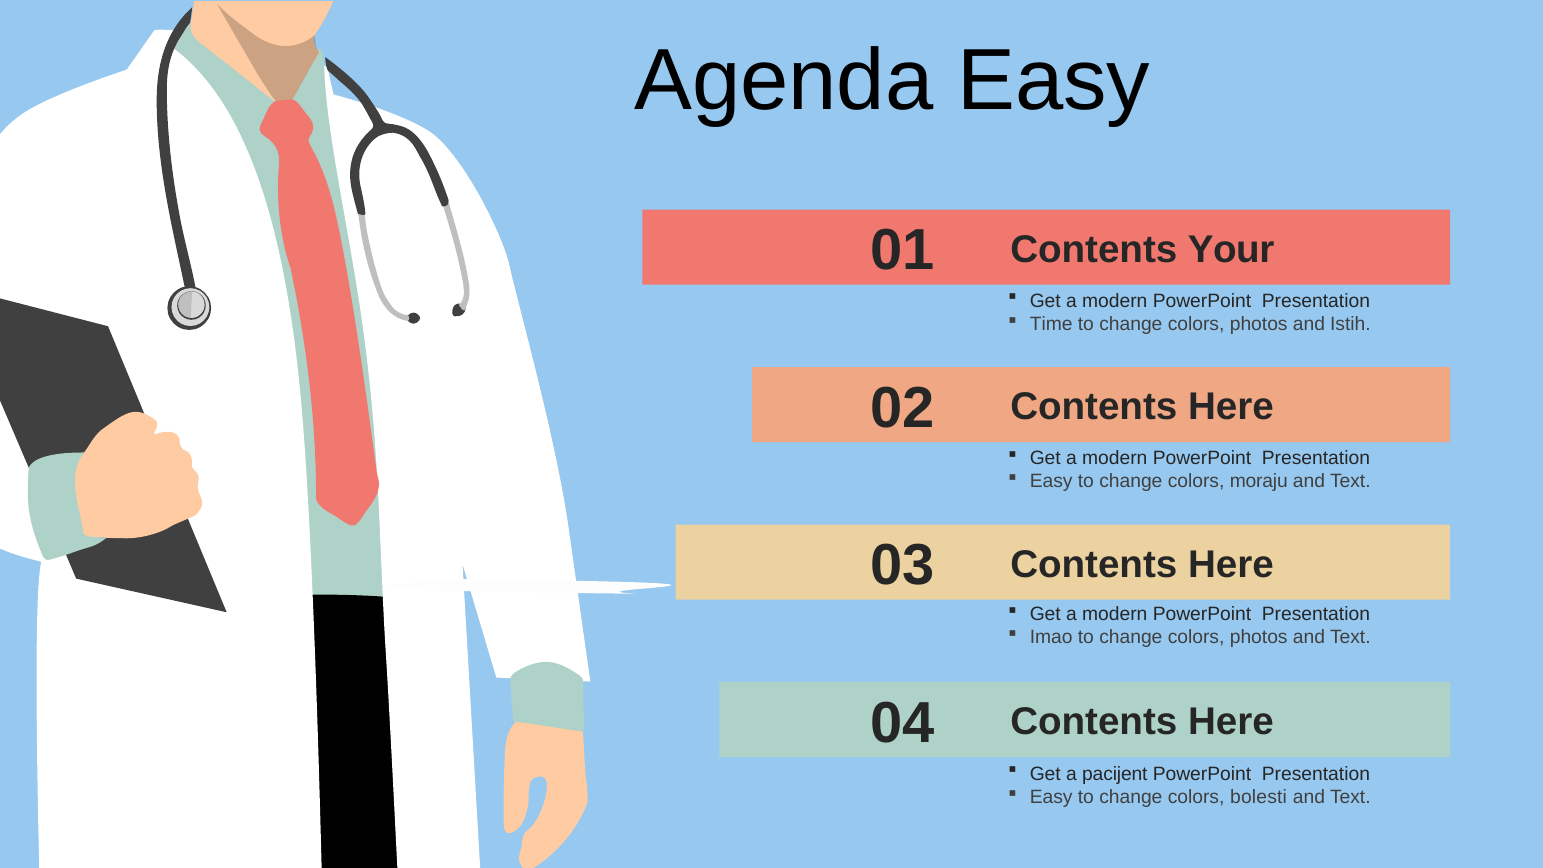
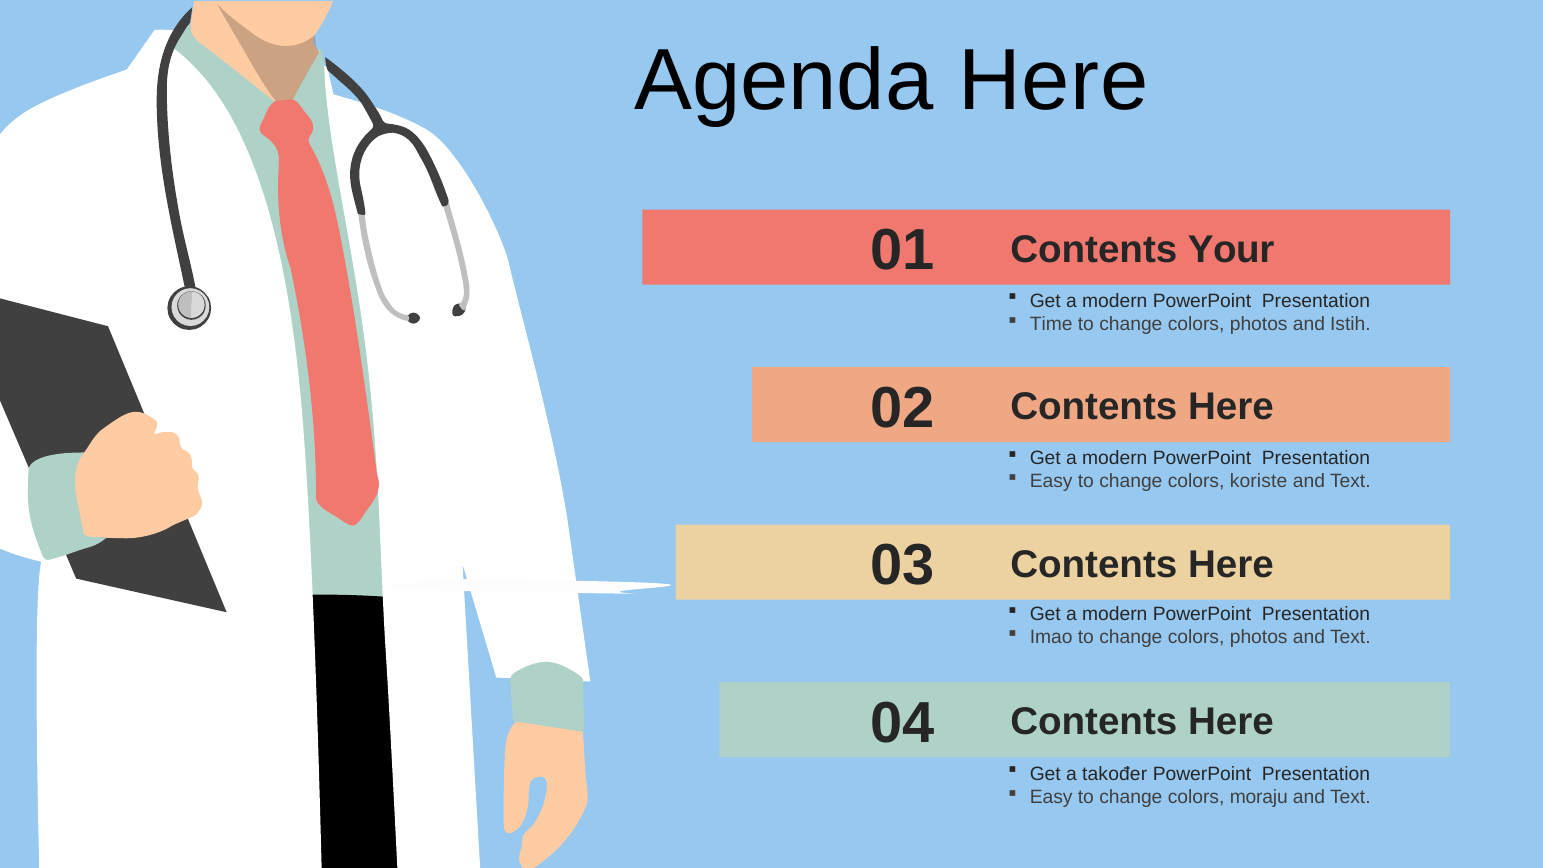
Agenda Easy: Easy -> Here
moraju: moraju -> koriste
pacijent: pacijent -> također
bolesti: bolesti -> moraju
